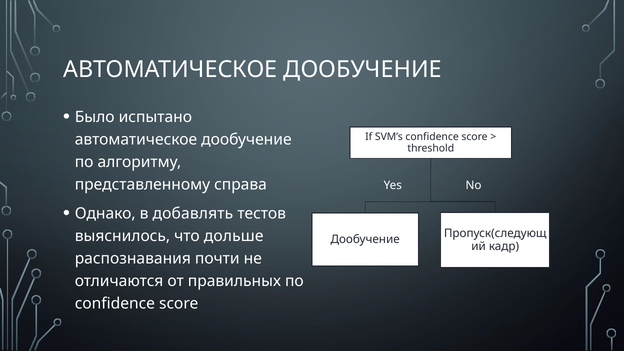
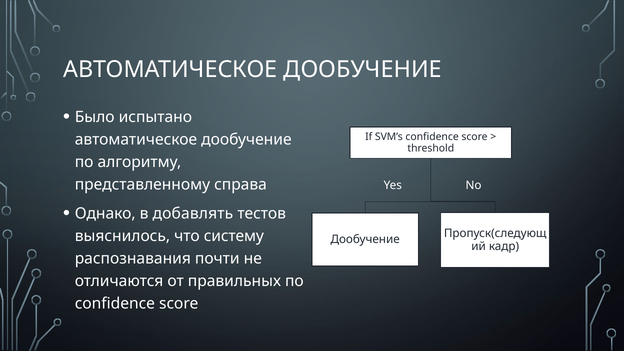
дольше: дольше -> систему
